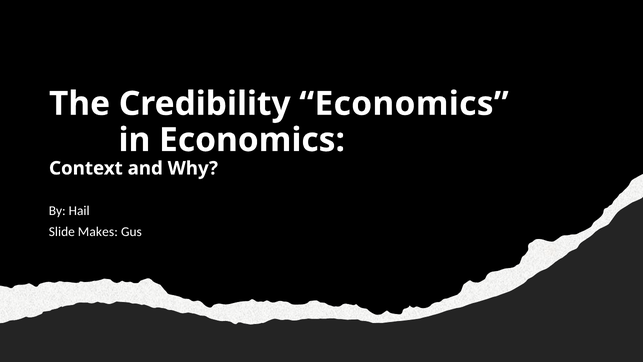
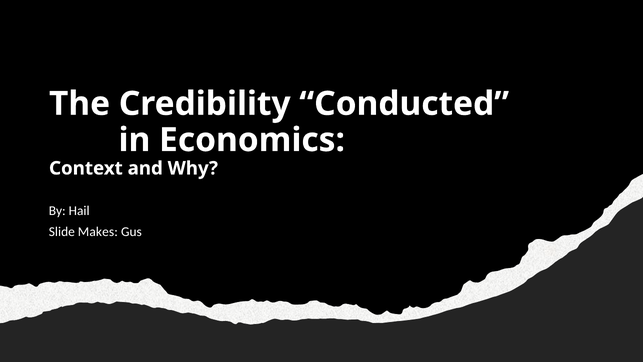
Credibility Economics: Economics -> Conducted
